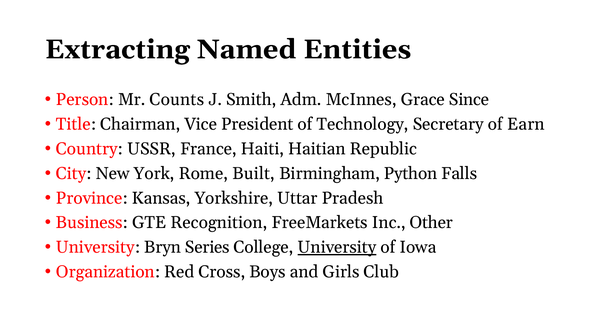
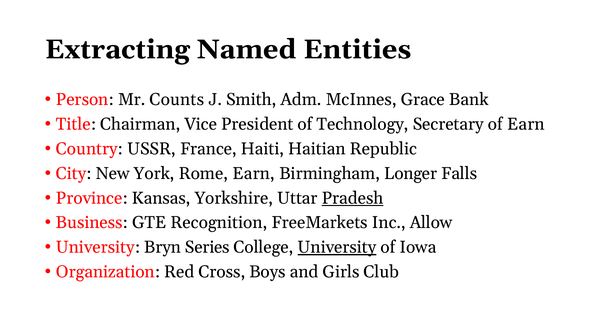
Since: Since -> Bank
Rome Built: Built -> Earn
Python: Python -> Longer
Pradesh underline: none -> present
Other: Other -> Allow
